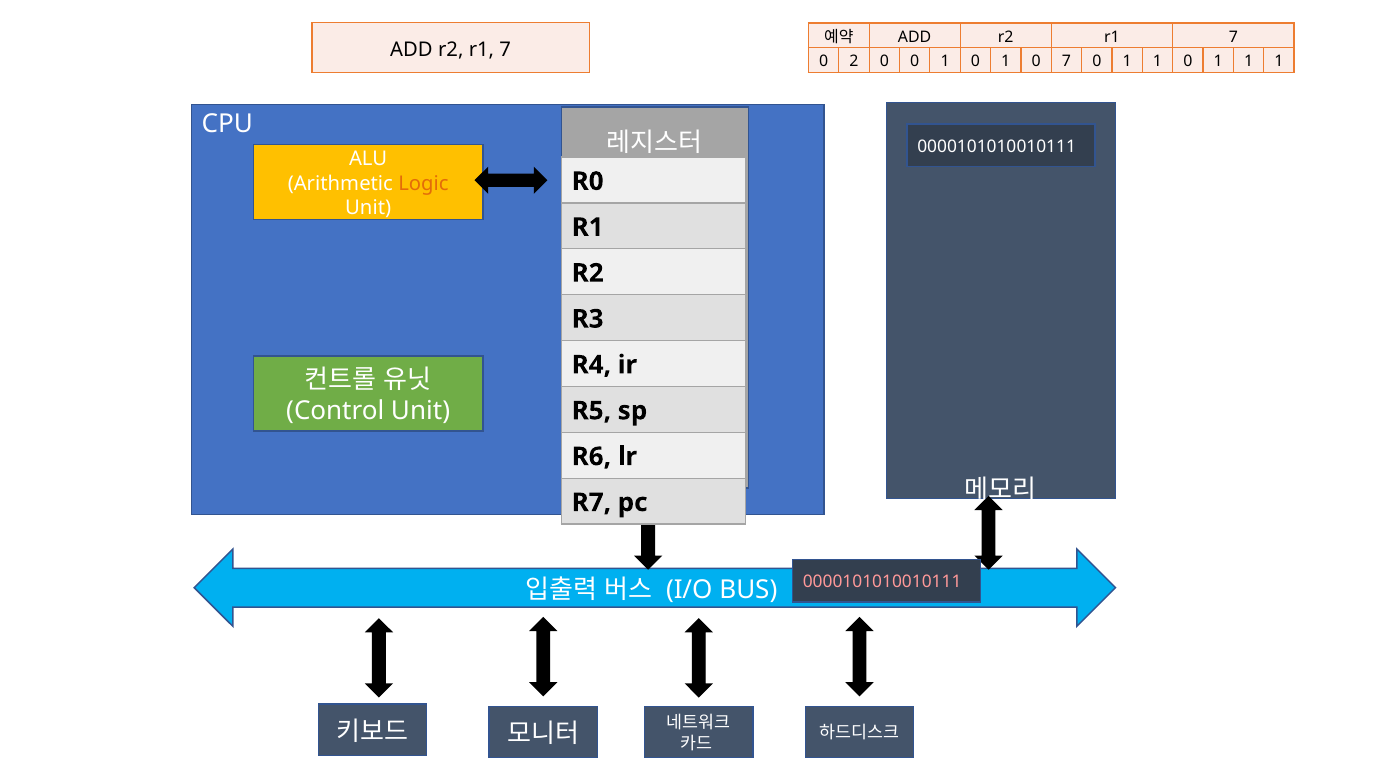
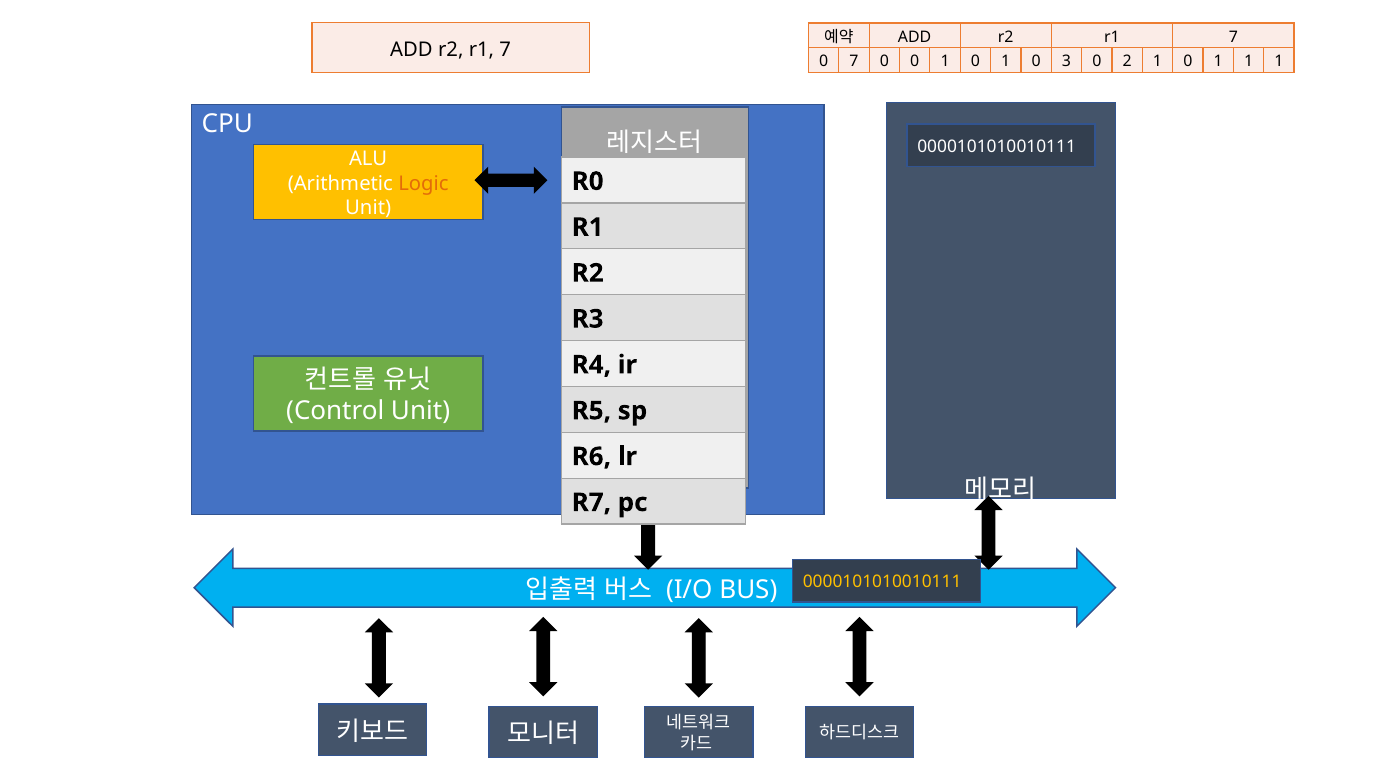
0 2: 2 -> 7
0 7: 7 -> 3
1 at (1127, 62): 1 -> 2
0000101010010111 at (882, 582) colour: pink -> yellow
